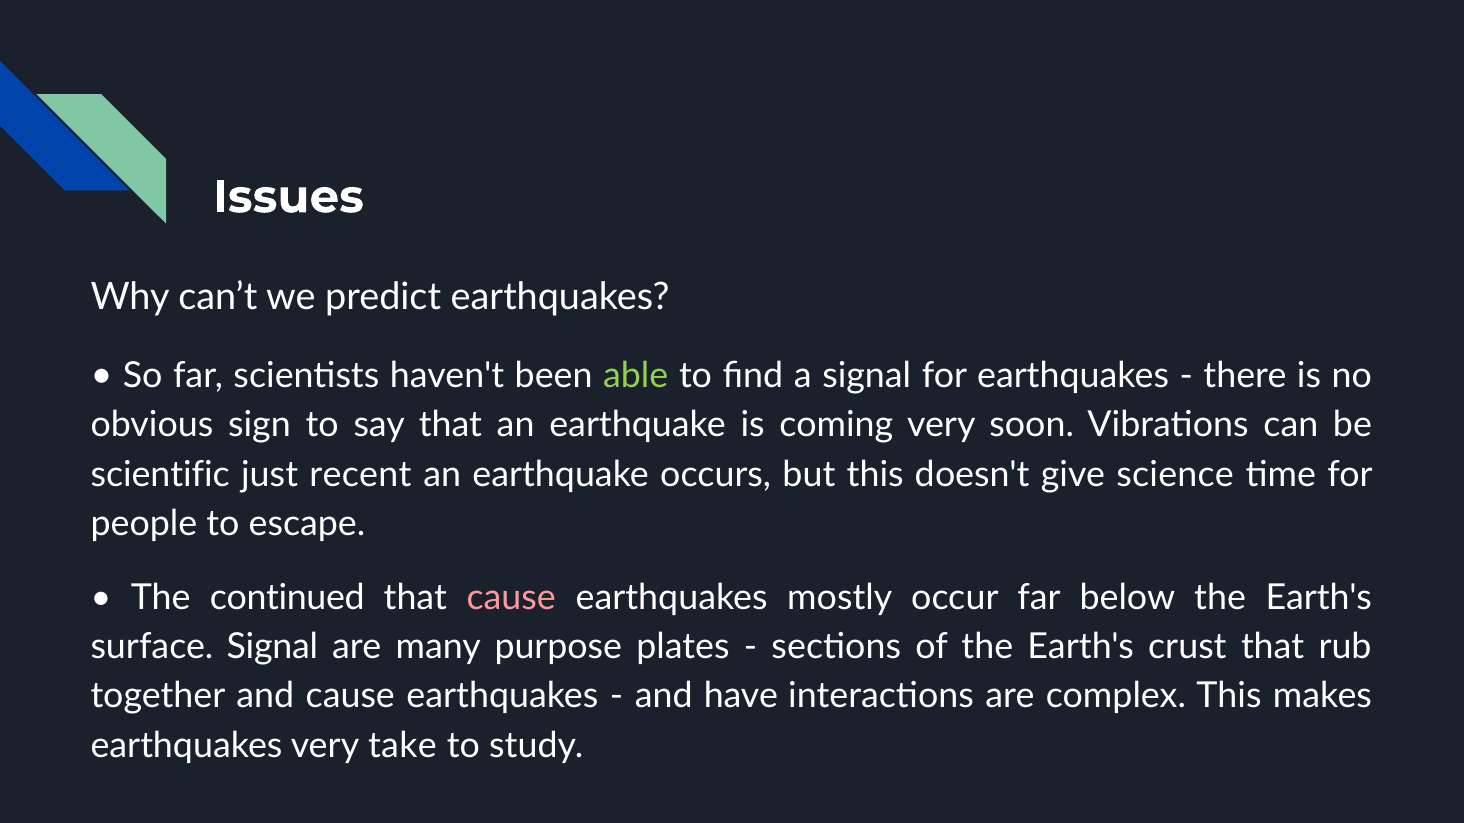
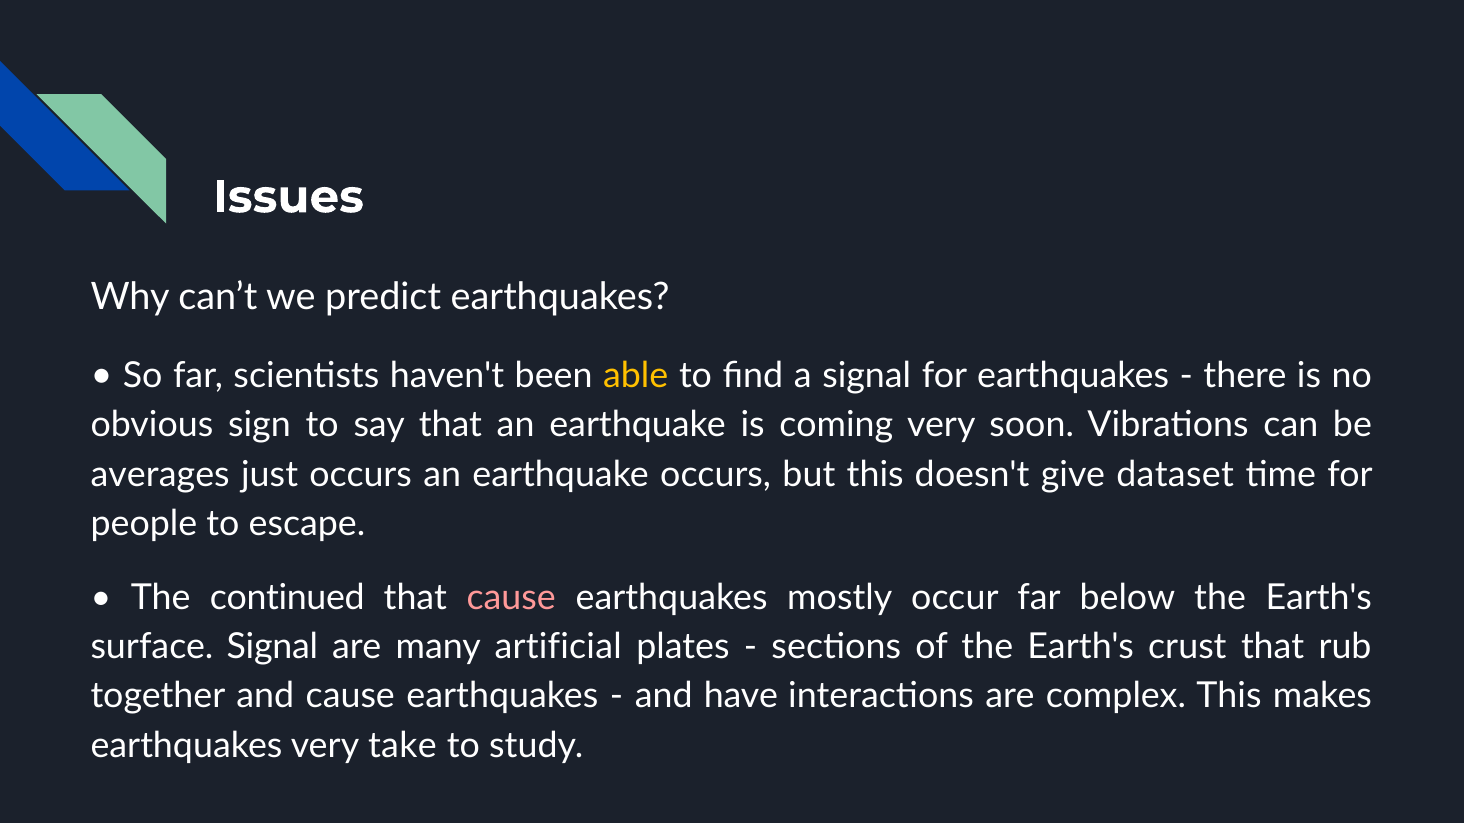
able colour: light green -> yellow
scientific: scientific -> averages
just recent: recent -> occurs
science: science -> dataset
purpose: purpose -> artificial
